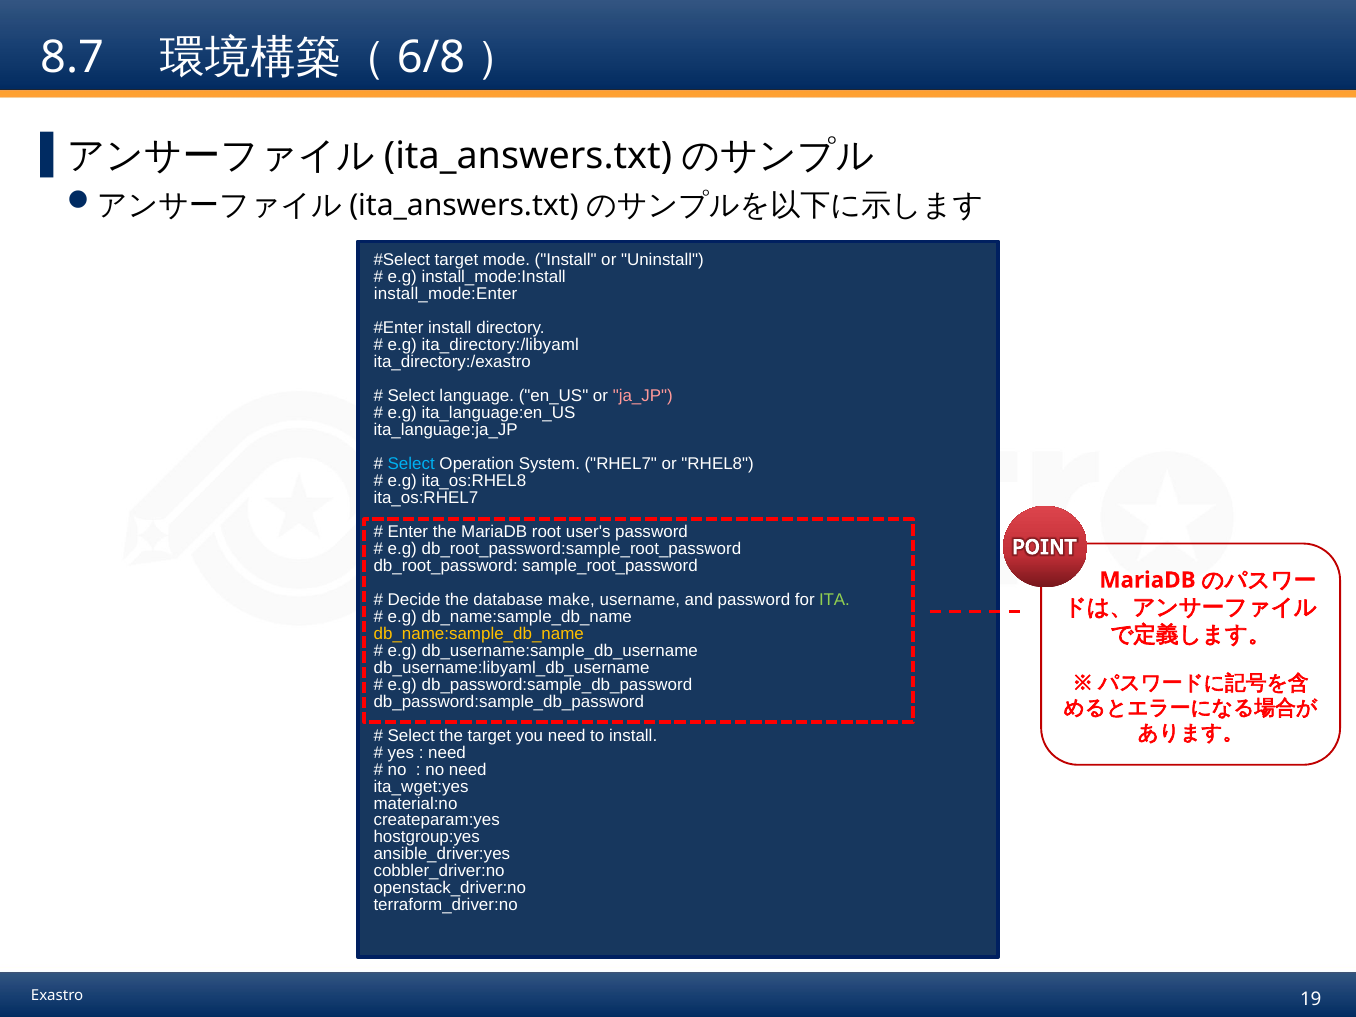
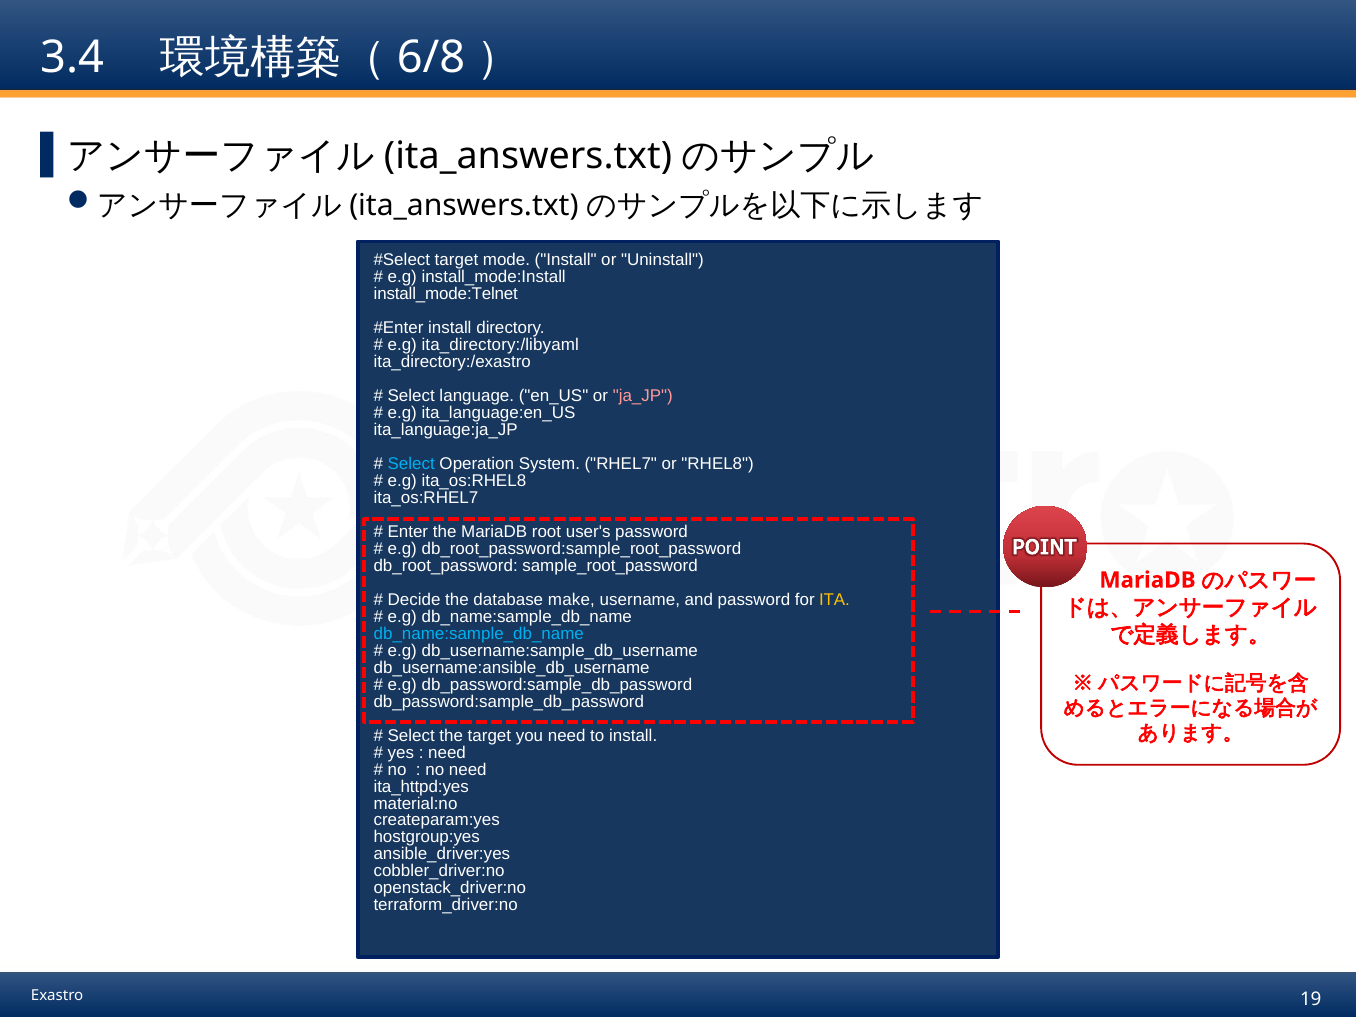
8.7: 8.7 -> 3.4
install_mode:Enter: install_mode:Enter -> install_mode:Telnet
ITA colour: light green -> yellow
db_name:sample_db_name at (479, 634) colour: yellow -> light blue
db_username:libyaml_db_username: db_username:libyaml_db_username -> db_username:ansible_db_username
ita_wget:yes: ita_wget:yes -> ita_httpd:yes
